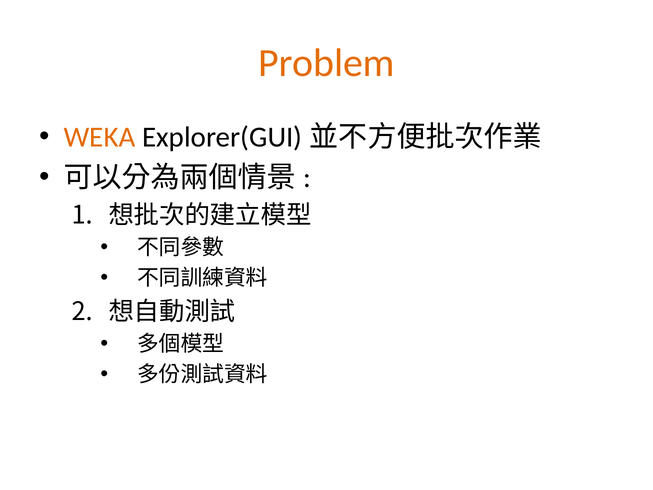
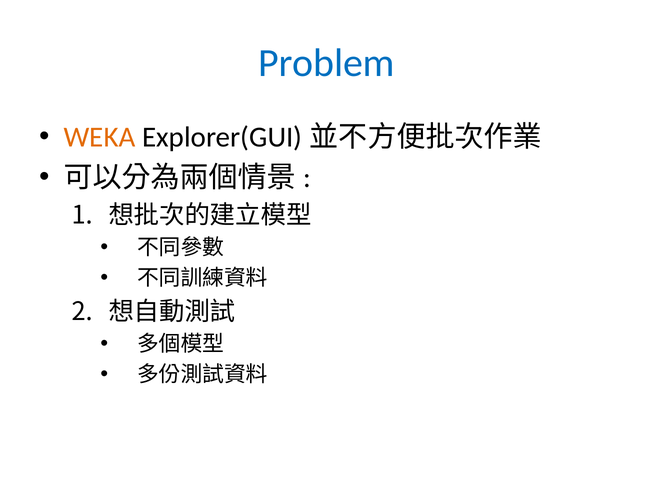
Problem colour: orange -> blue
